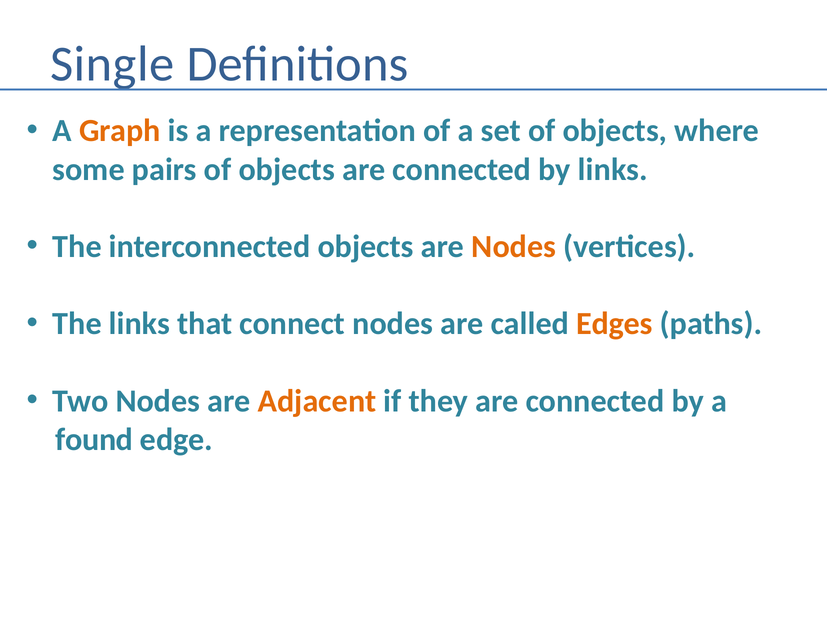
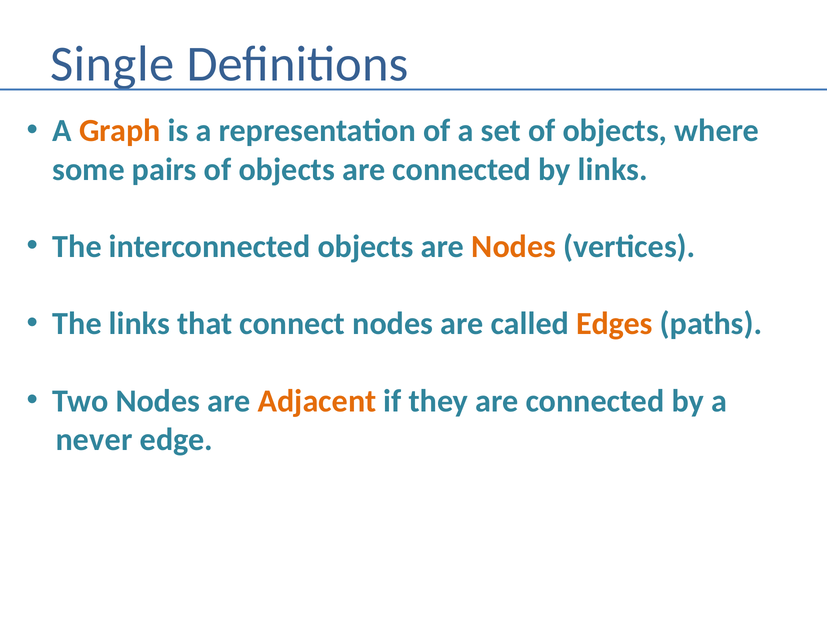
found: found -> never
